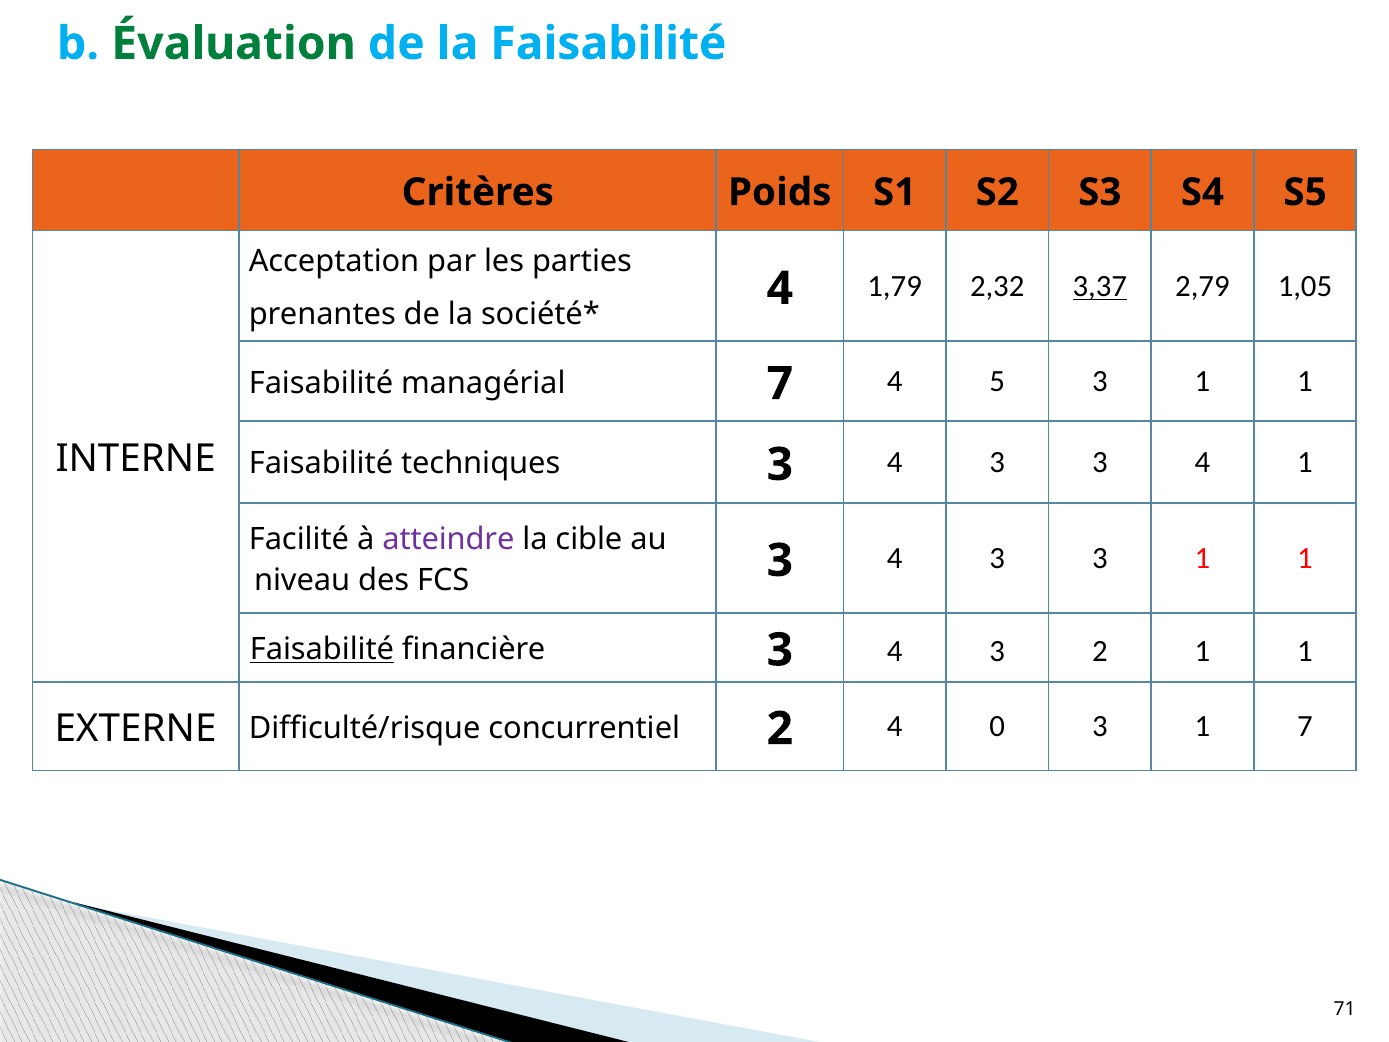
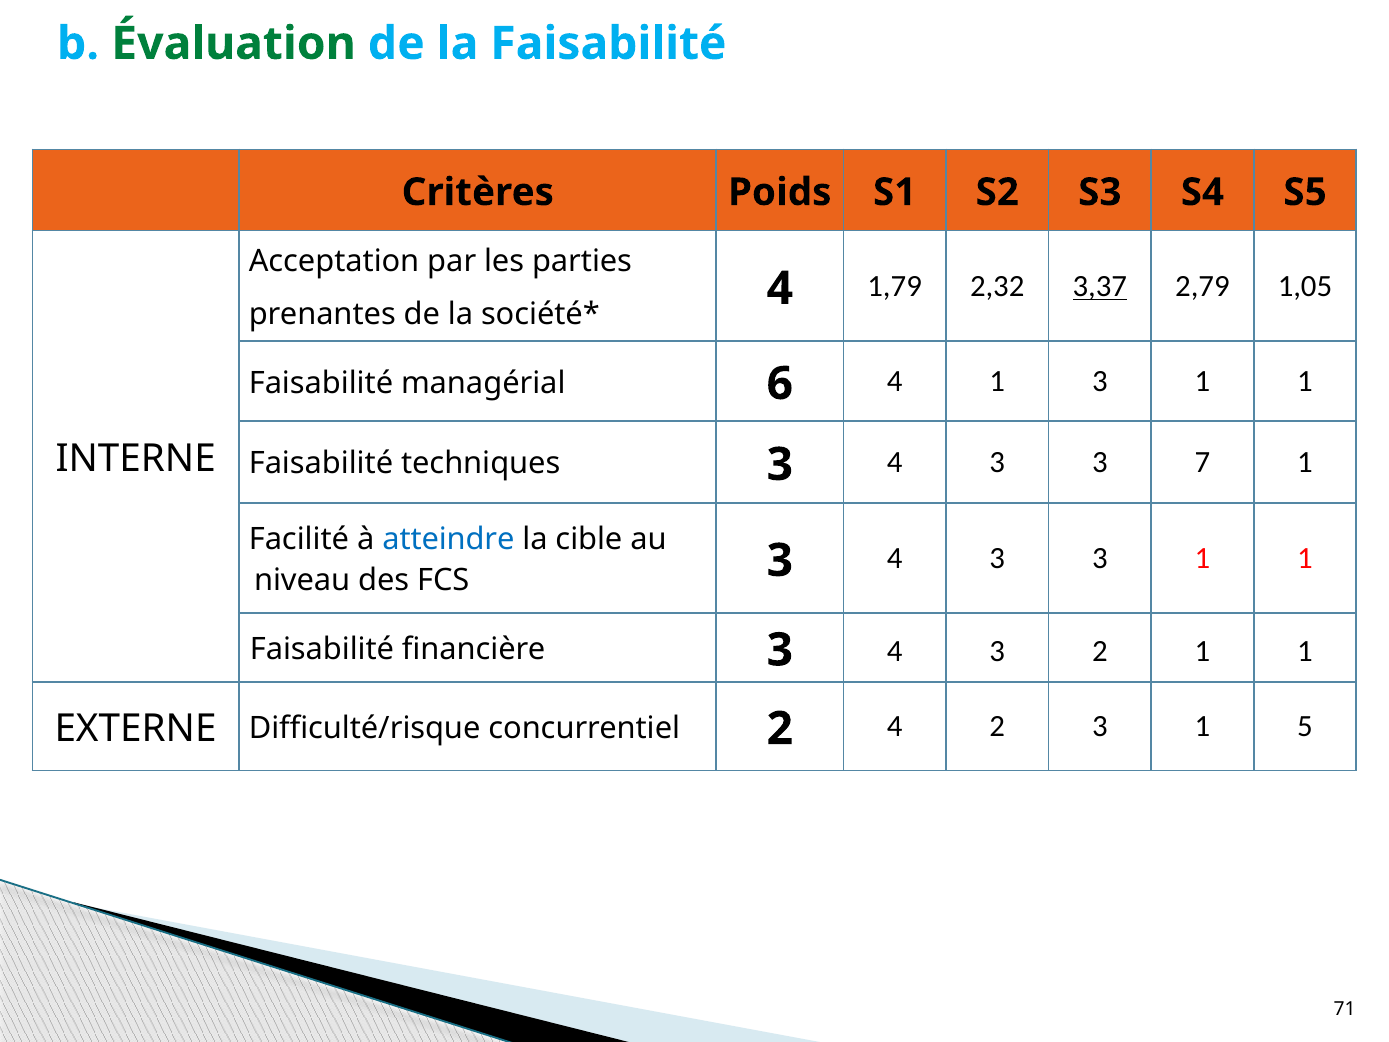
managérial 7: 7 -> 6
4 5: 5 -> 1
3 3 4: 4 -> 7
atteindre colour: purple -> blue
Faisabilité at (322, 649) underline: present -> none
4 0: 0 -> 2
1 7: 7 -> 5
